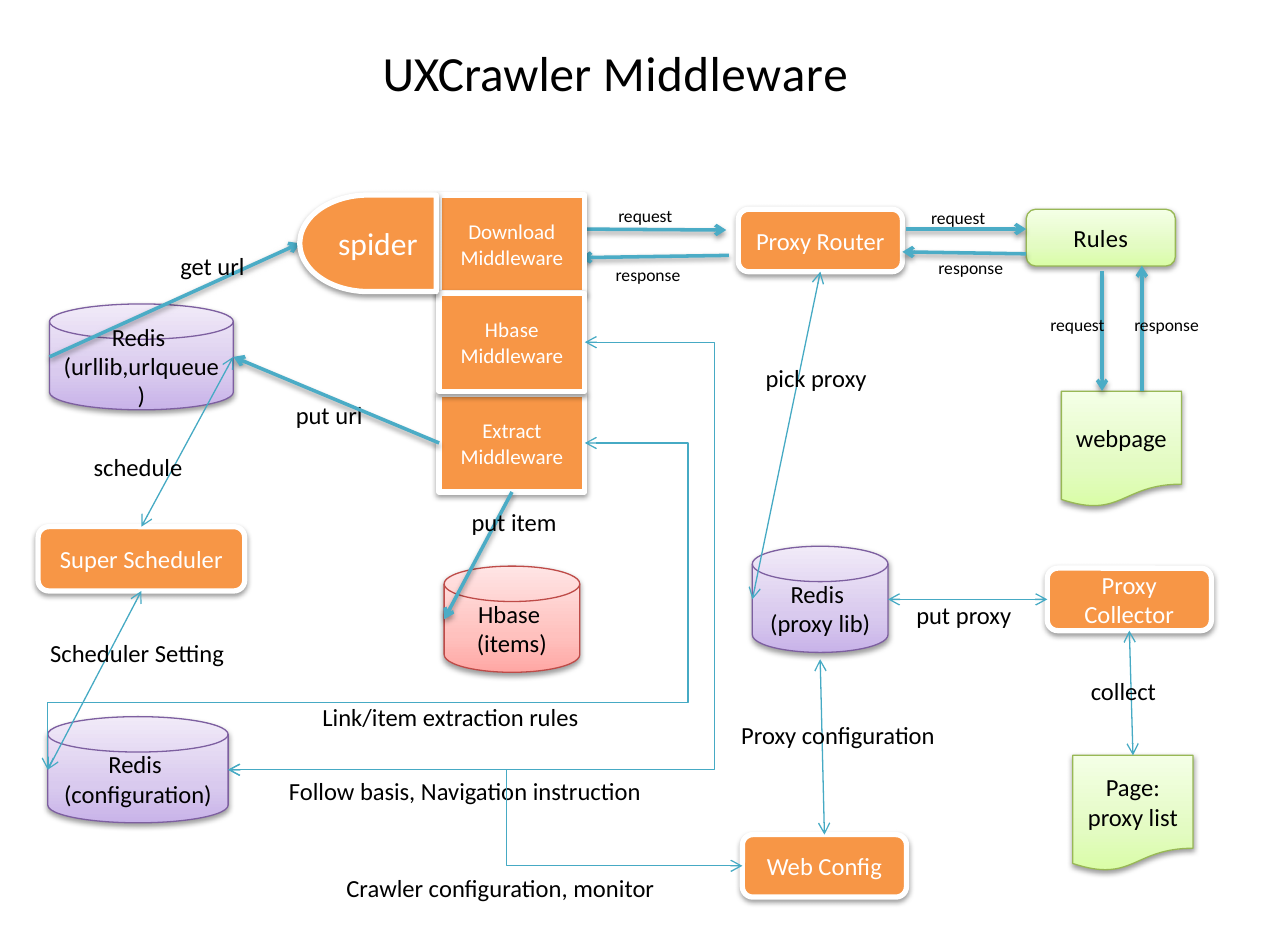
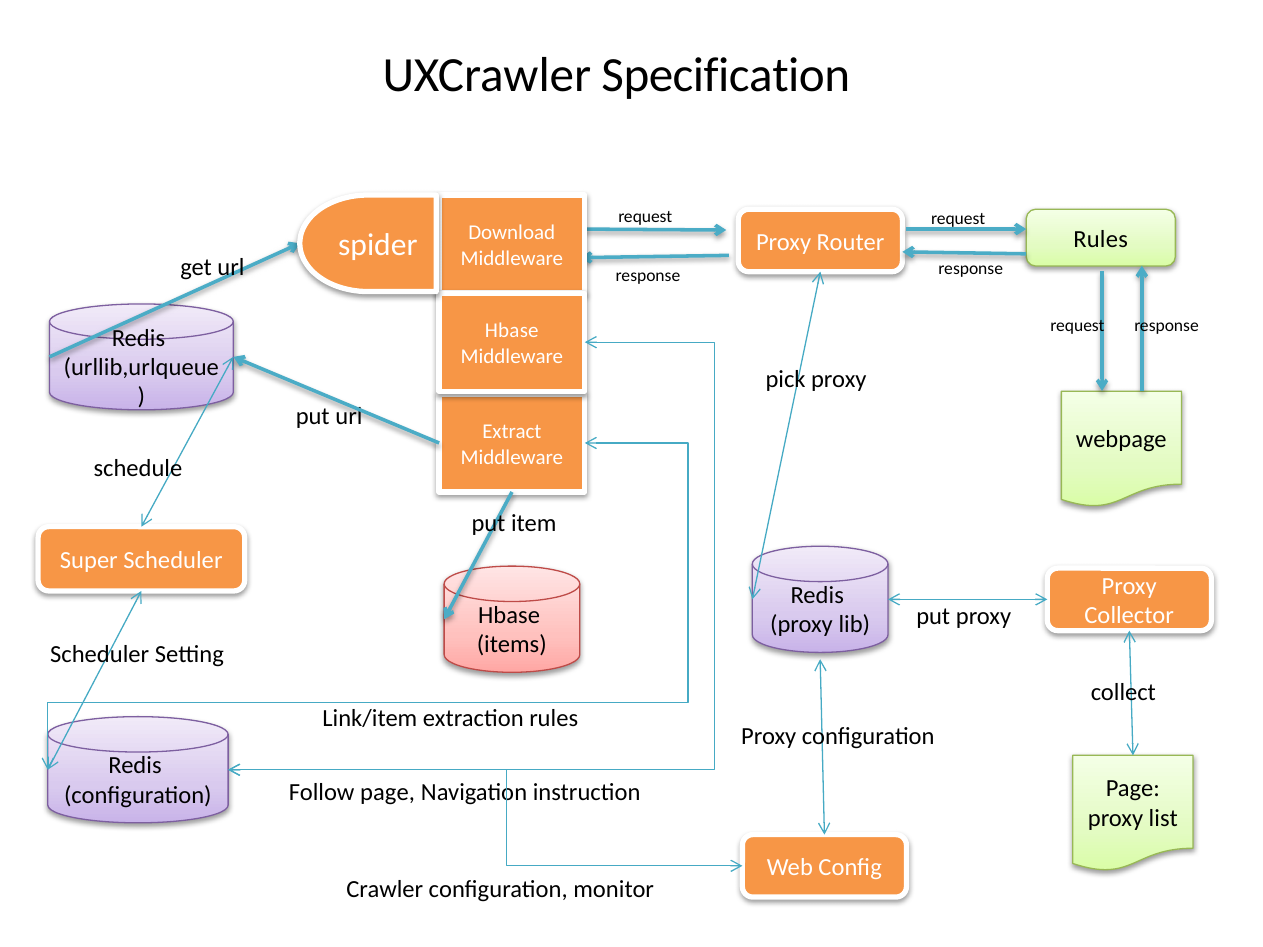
UXCrawler Middleware: Middleware -> Specification
Follow basis: basis -> page
